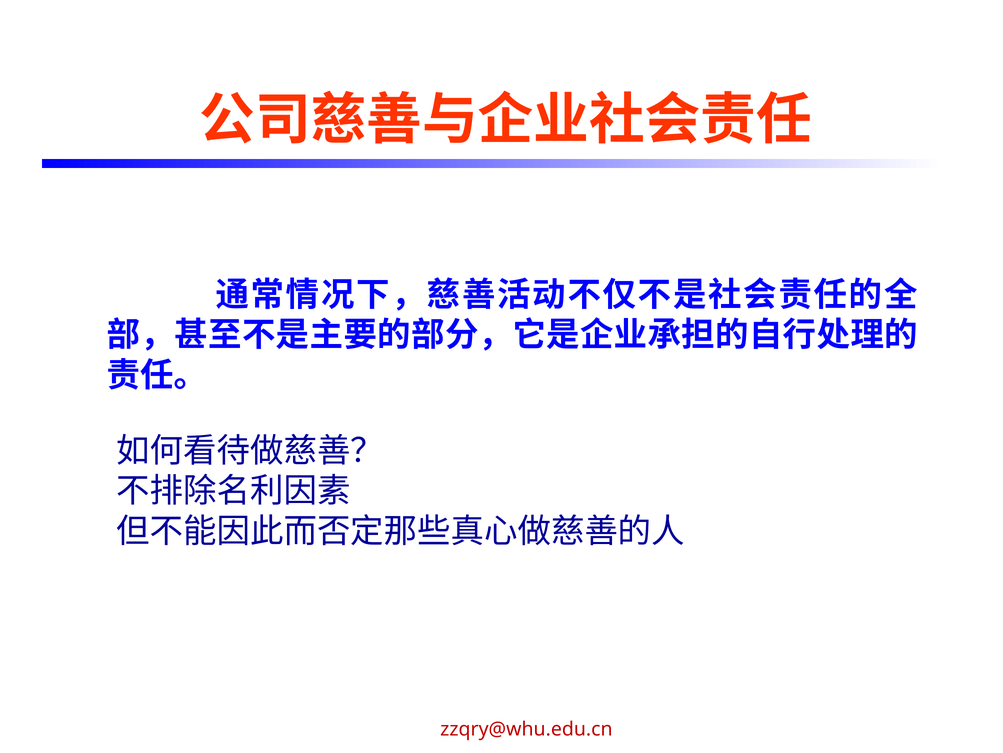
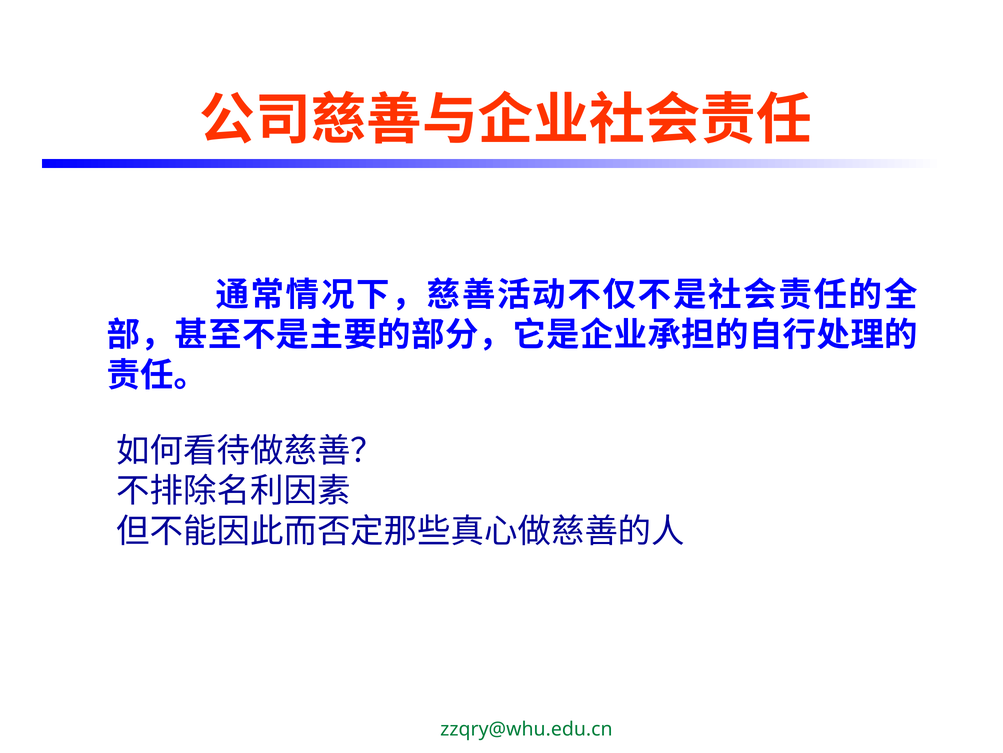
zzqry@whu.edu.cn colour: red -> green
